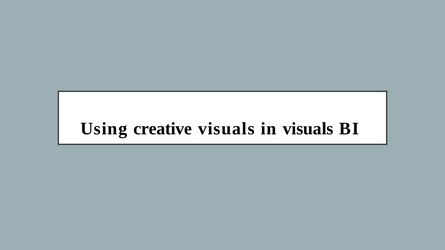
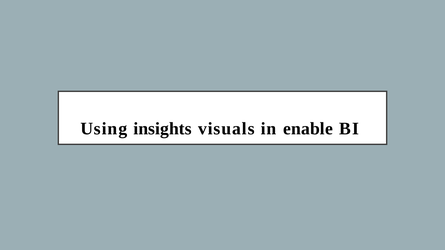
creative: creative -> insights
in visuals: visuals -> enable
